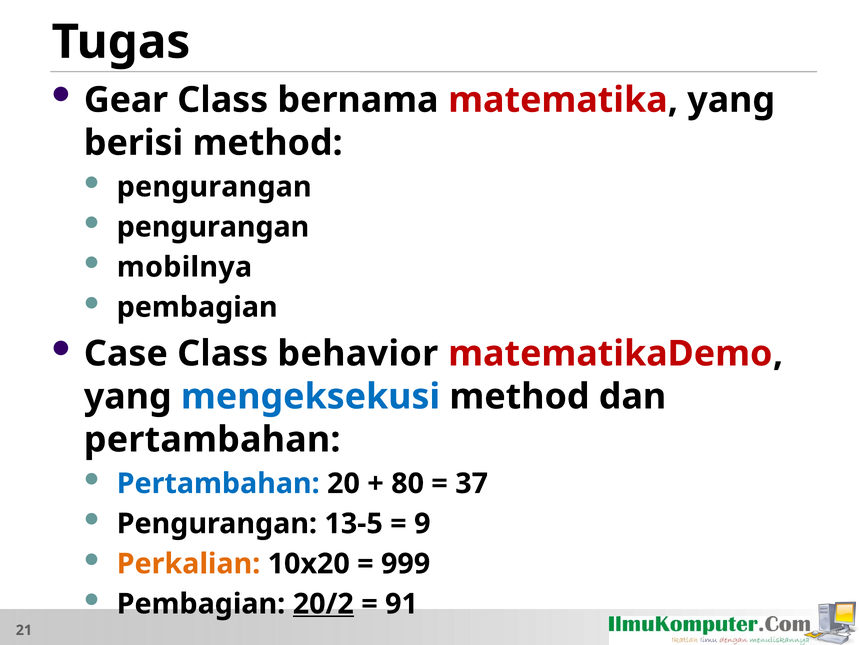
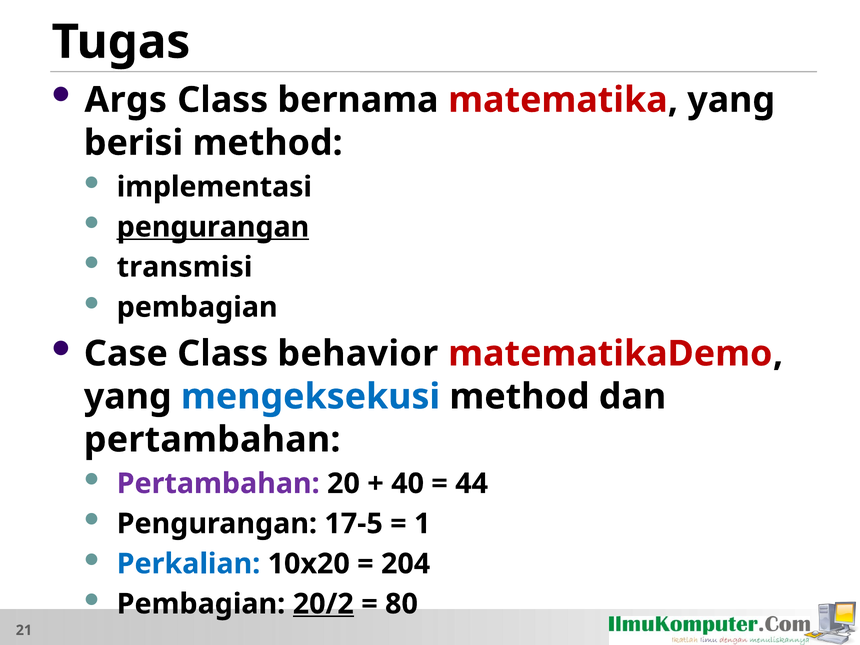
Gear: Gear -> Args
pengurangan at (214, 187): pengurangan -> implementasi
pengurangan at (213, 227) underline: none -> present
mobilnya: mobilnya -> transmisi
Pertambahan at (218, 484) colour: blue -> purple
80: 80 -> 40
37: 37 -> 44
13-5: 13-5 -> 17-5
9: 9 -> 1
Perkalian colour: orange -> blue
999: 999 -> 204
91: 91 -> 80
